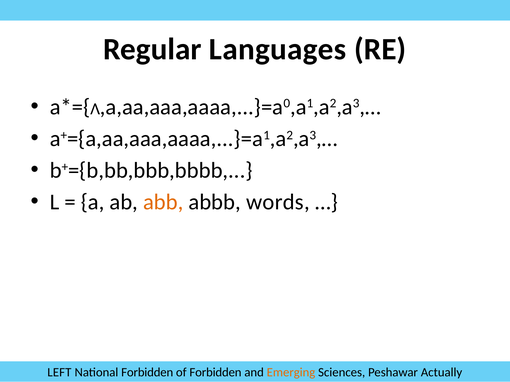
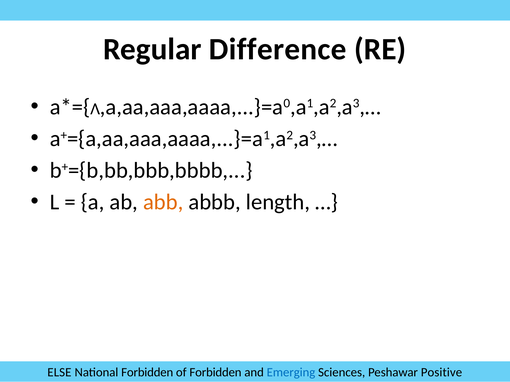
Languages: Languages -> Difference
words: words -> length
LEFT: LEFT -> ELSE
Emerging colour: orange -> blue
Actually: Actually -> Positive
